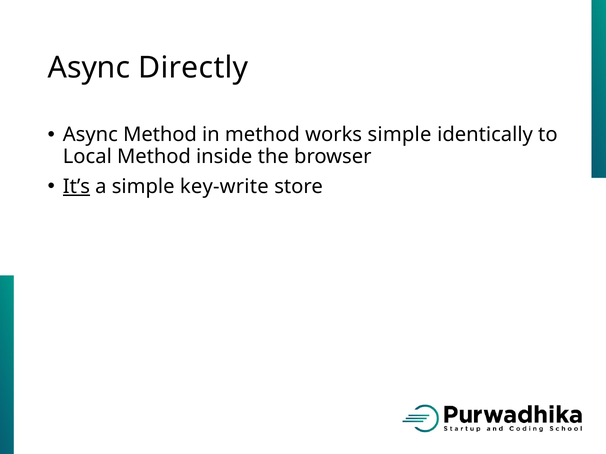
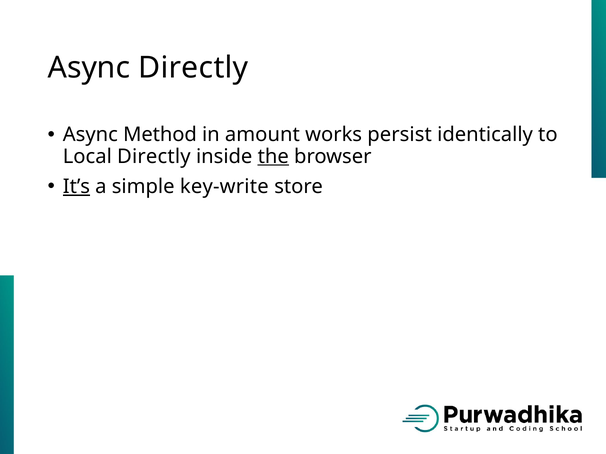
in method: method -> amount
works simple: simple -> persist
Local Method: Method -> Directly
the underline: none -> present
